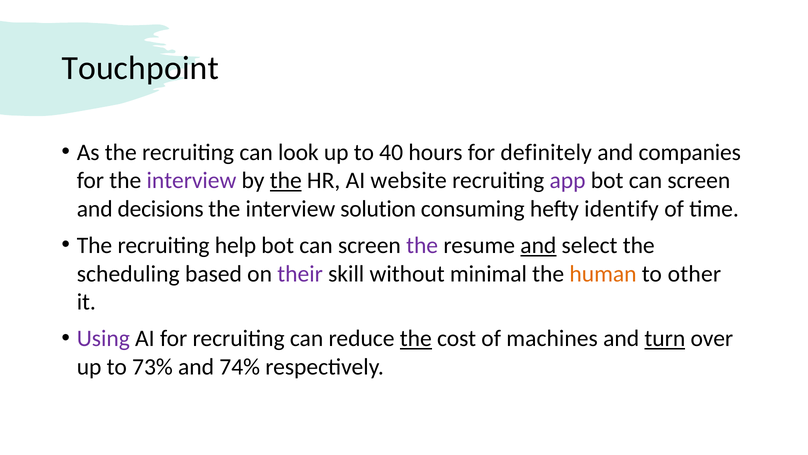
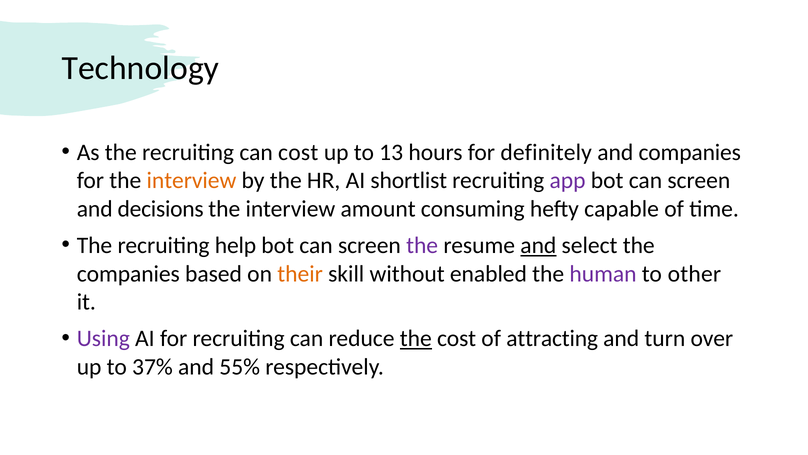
Touchpoint: Touchpoint -> Technology
can look: look -> cost
40: 40 -> 13
interview at (191, 180) colour: purple -> orange
the at (286, 180) underline: present -> none
website: website -> shortlist
solution: solution -> amount
identify: identify -> capable
scheduling at (128, 273): scheduling -> companies
their colour: purple -> orange
minimal: minimal -> enabled
human colour: orange -> purple
machines: machines -> attracting
turn underline: present -> none
73%: 73% -> 37%
74%: 74% -> 55%
